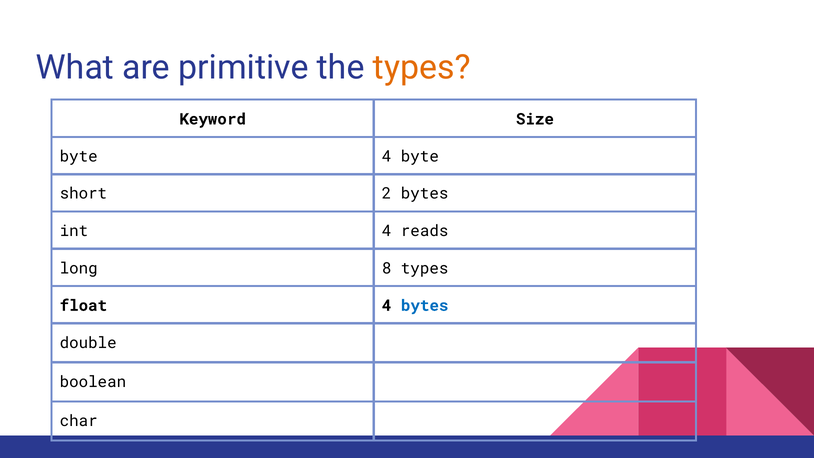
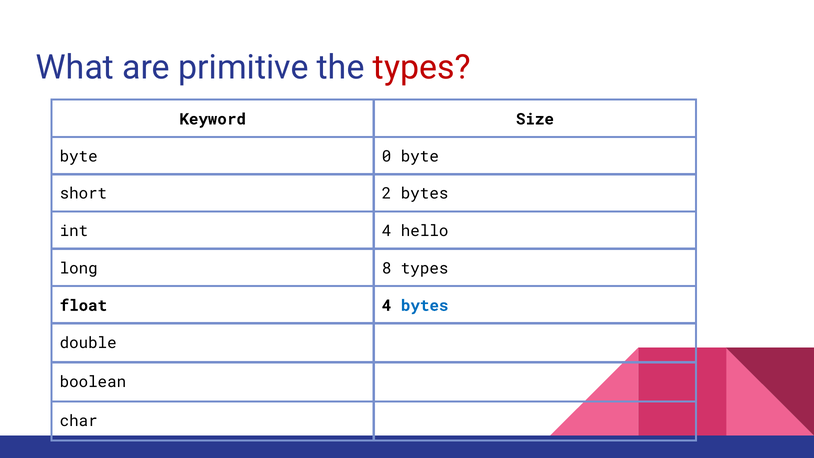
types at (422, 67) colour: orange -> red
byte 4: 4 -> 0
reads: reads -> hello
